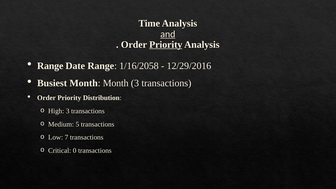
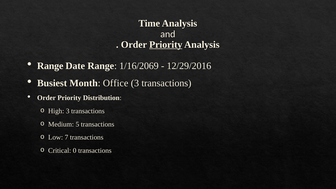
and underline: present -> none
1/16/2058: 1/16/2058 -> 1/16/2069
Month Month: Month -> Office
